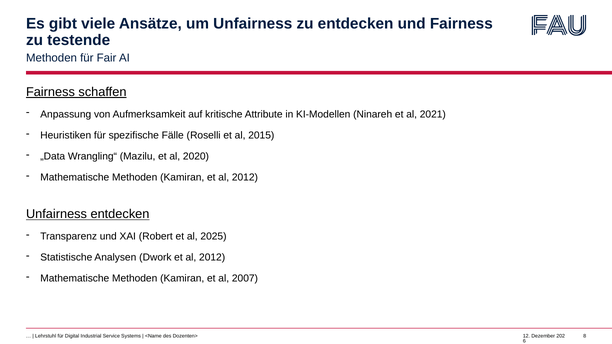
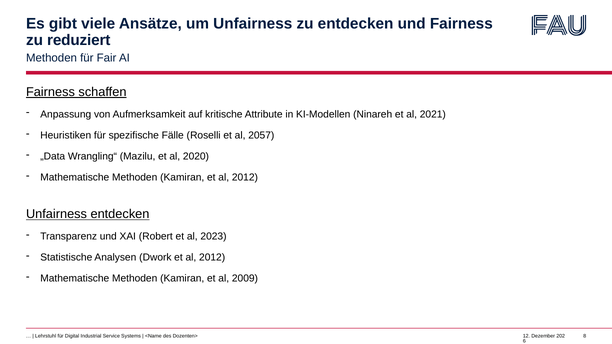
testende: testende -> reduziert
2015: 2015 -> 2057
2025: 2025 -> 2023
2007: 2007 -> 2009
